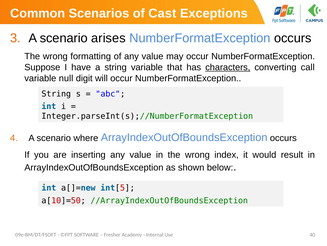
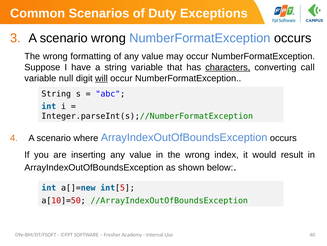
Cast: Cast -> Duty
scenario arises: arises -> wrong
will underline: none -> present
